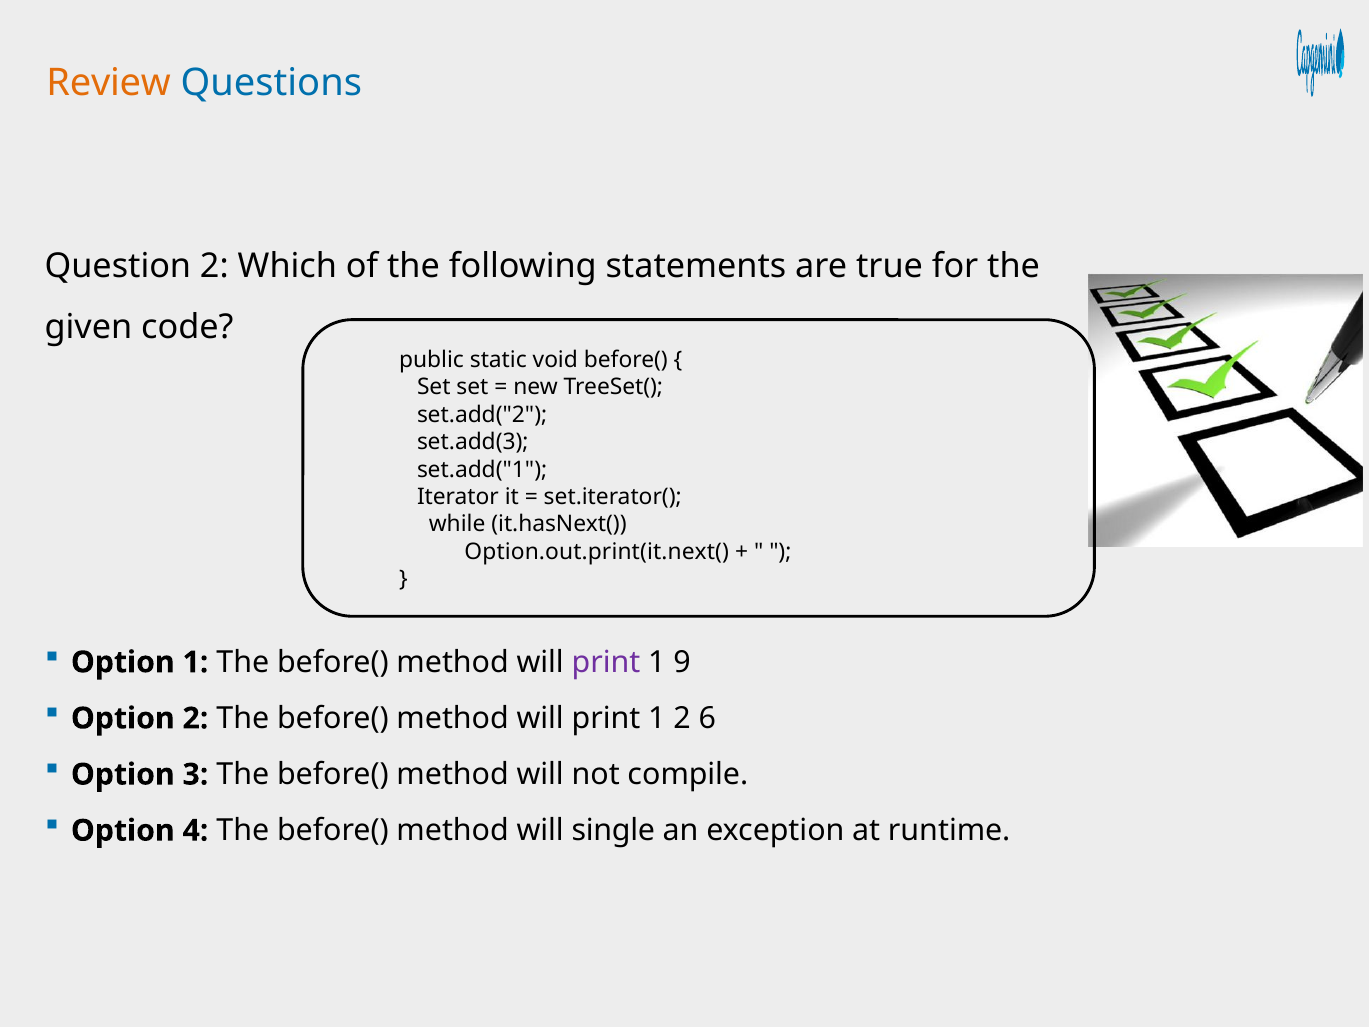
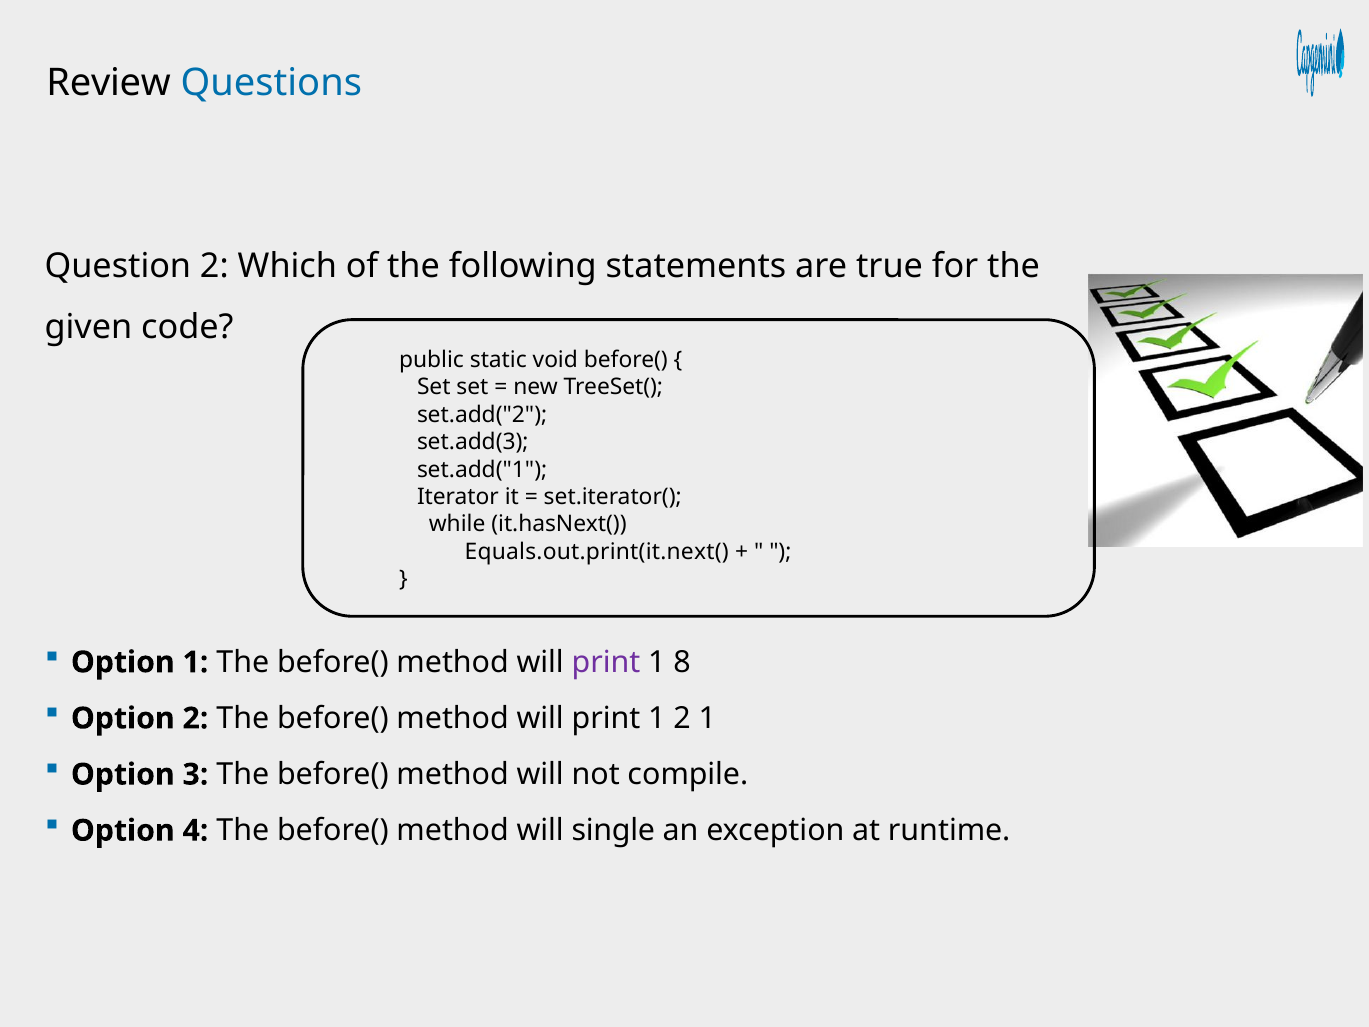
Review colour: orange -> black
Option.out.print(it.next(: Option.out.print(it.next( -> Equals.out.print(it.next(
9: 9 -> 8
2 6: 6 -> 1
